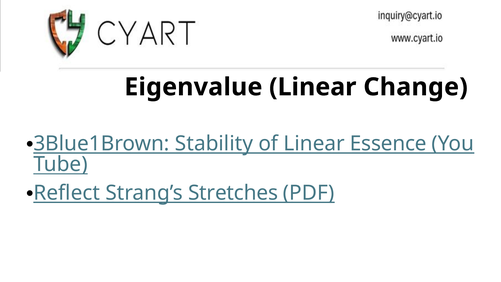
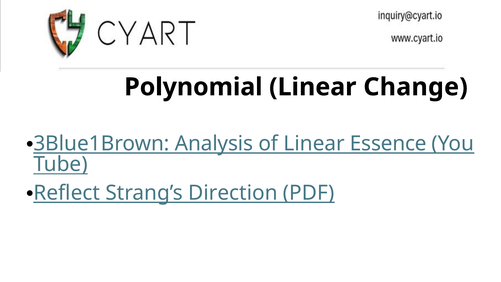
Eigenvalue: Eigenvalue -> Polynomial
Stability: Stability -> Analysis
Stretches: Stretches -> Direction
